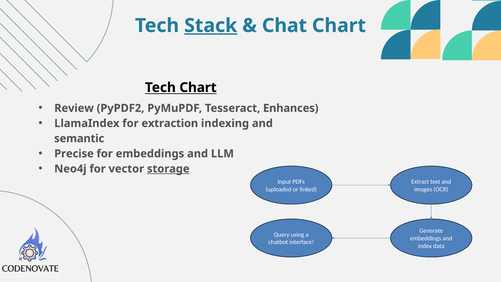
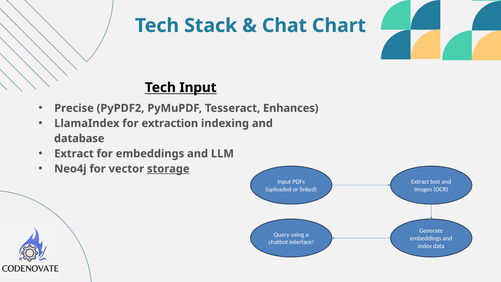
Stack underline: present -> none
Tech Chart: Chart -> Input
Review: Review -> Precise
semantic: semantic -> database
Precise at (74, 154): Precise -> Extract
